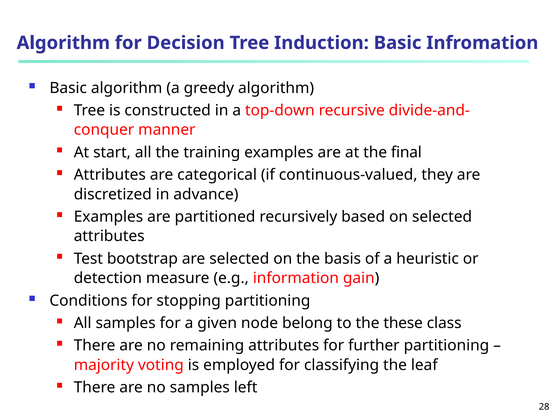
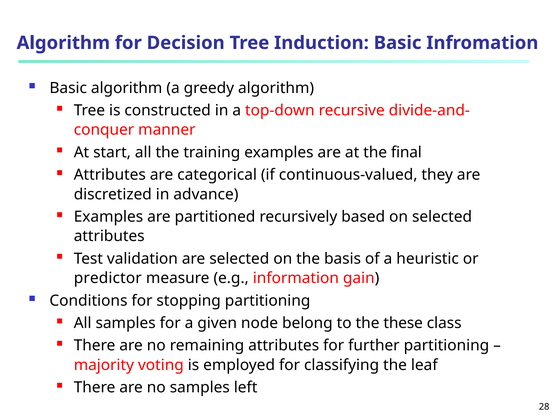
bootstrap: bootstrap -> validation
detection: detection -> predictor
